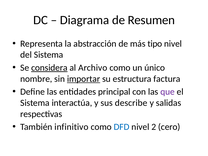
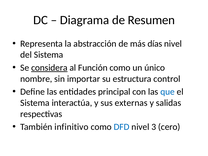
tipo: tipo -> días
Archivo: Archivo -> Función
importar underline: present -> none
factura: factura -> control
que colour: purple -> blue
describe: describe -> externas
2: 2 -> 3
